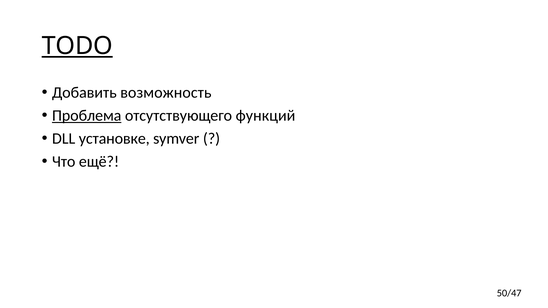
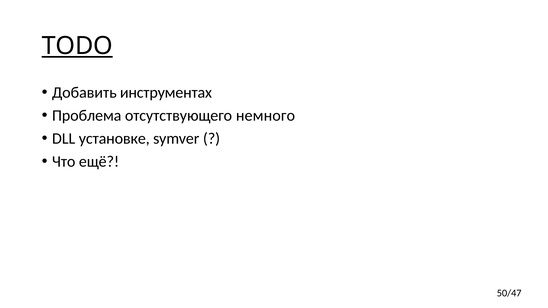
возможность: возможность -> инструментах
Проблема underline: present -> none
функций: функций -> немного
